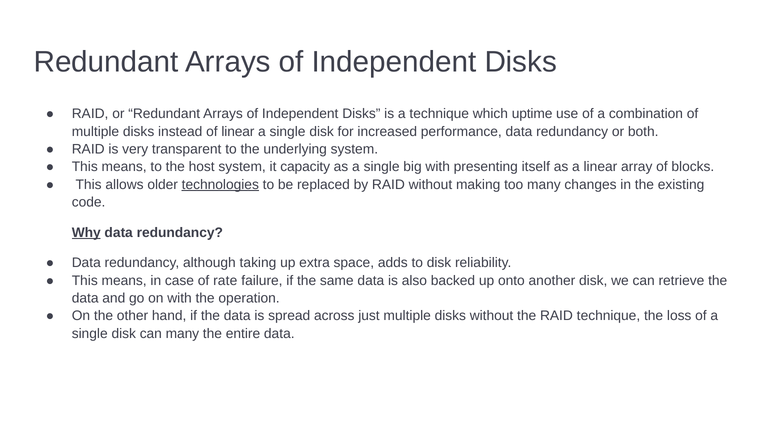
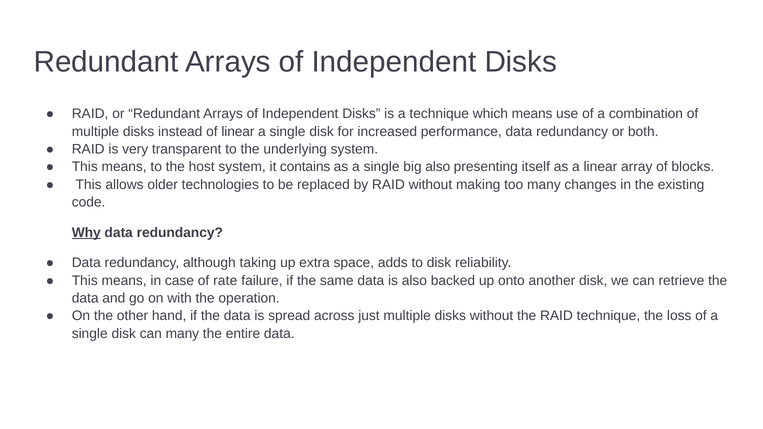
which uptime: uptime -> means
capacity: capacity -> contains
big with: with -> also
technologies underline: present -> none
